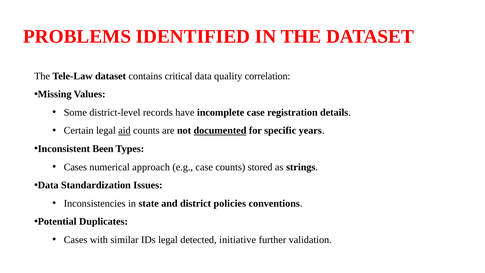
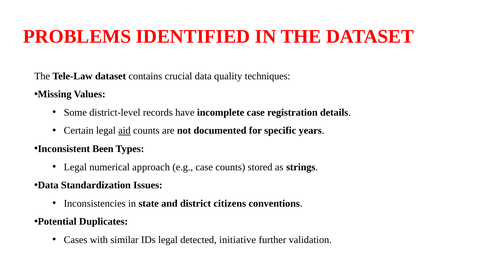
critical: critical -> crucial
correlation: correlation -> techniques
documented underline: present -> none
Cases at (75, 167): Cases -> Legal
policies: policies -> citizens
